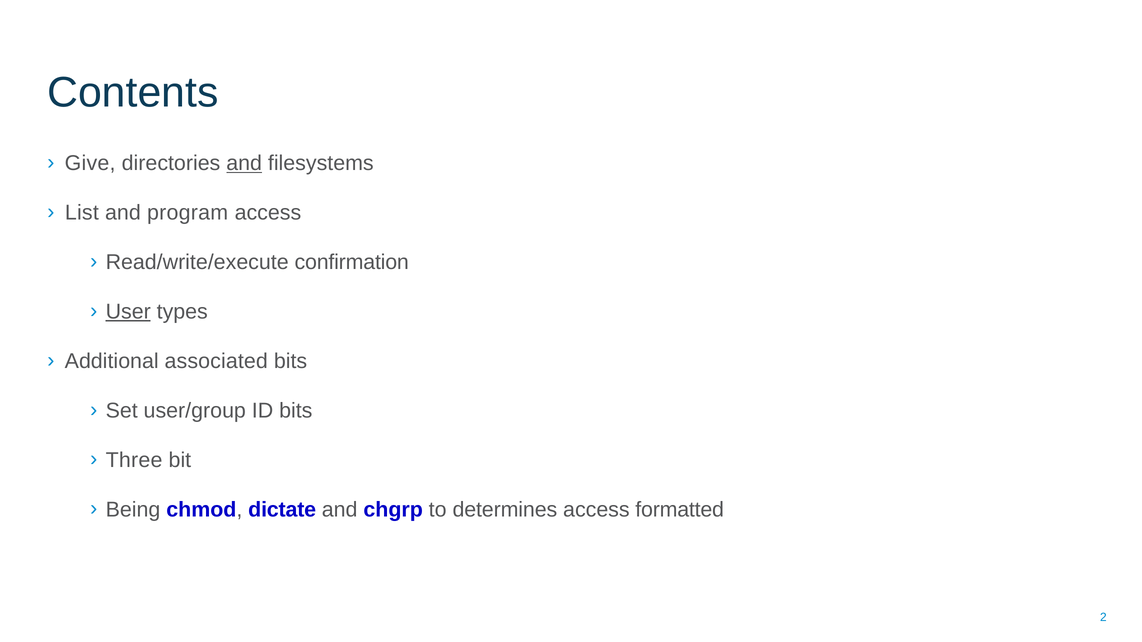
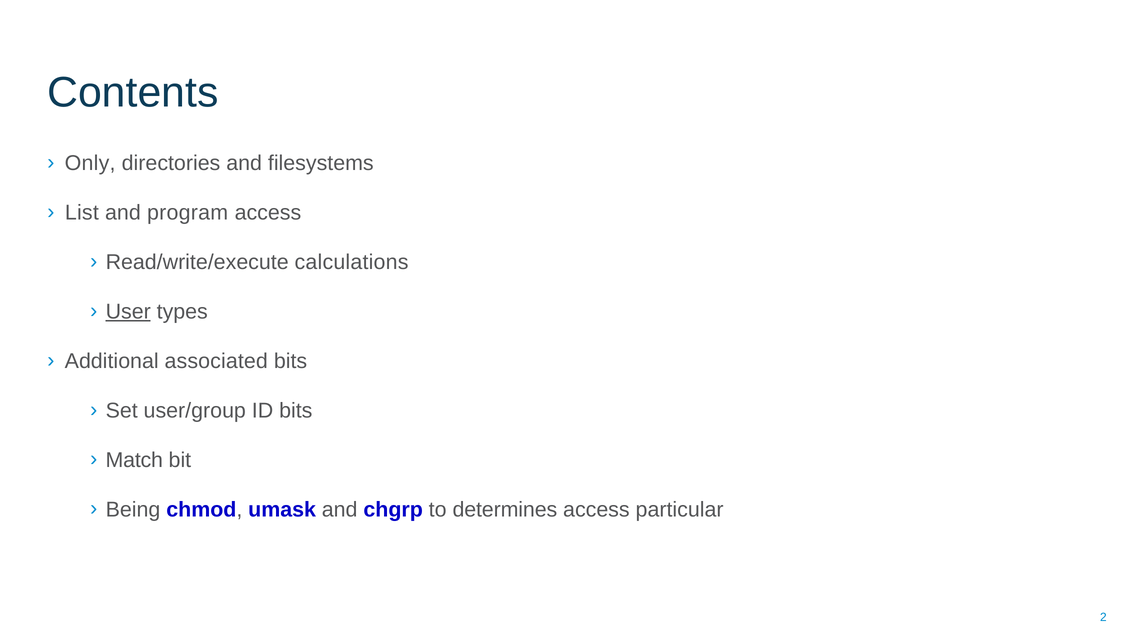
Give: Give -> Only
and at (244, 163) underline: present -> none
confirmation: confirmation -> calculations
Three: Three -> Match
dictate: dictate -> umask
formatted: formatted -> particular
